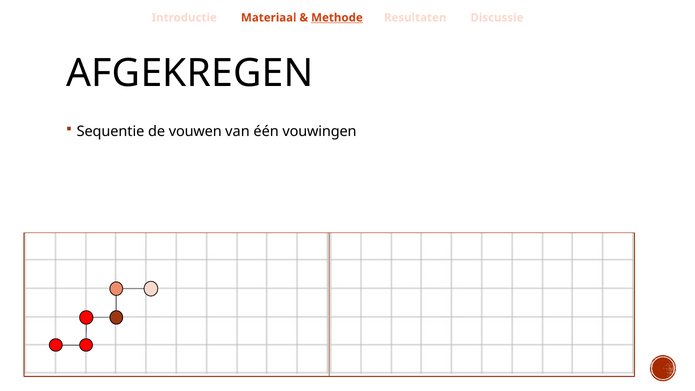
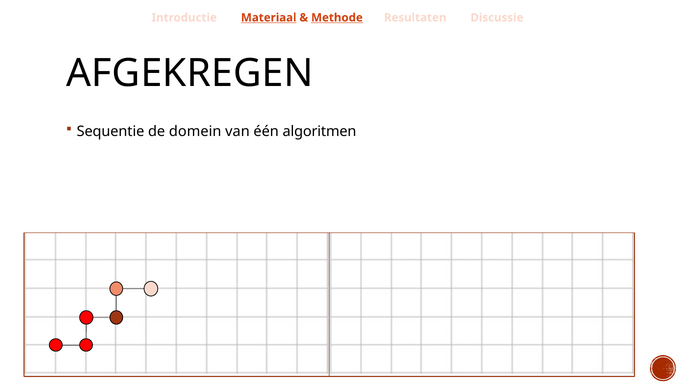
Materiaal underline: none -> present
vouwen: vouwen -> domein
vouwingen: vouwingen -> algoritmen
